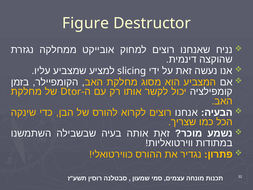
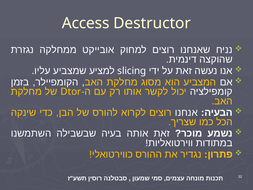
Figure: Figure -> Access
